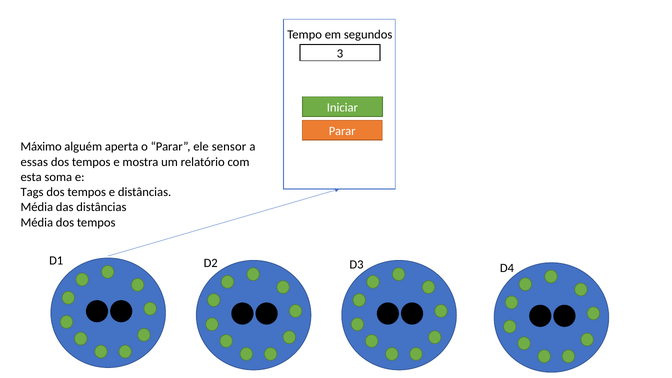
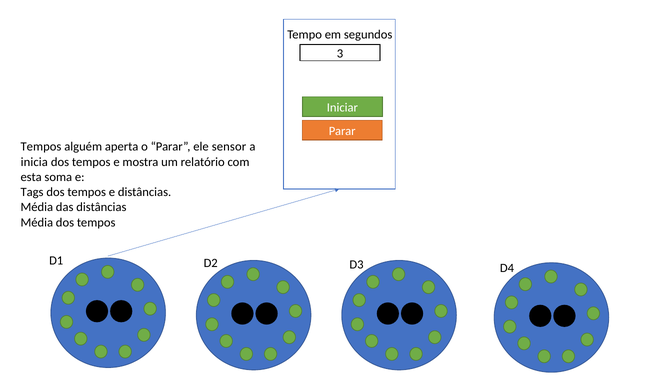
Máximo at (41, 147): Máximo -> Tempos
essas: essas -> inicia
